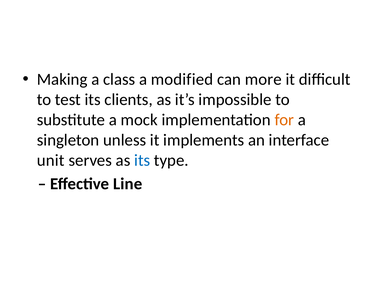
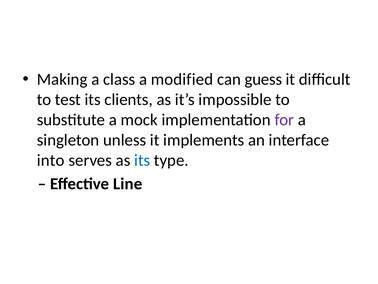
more: more -> guess
for colour: orange -> purple
unit: unit -> into
